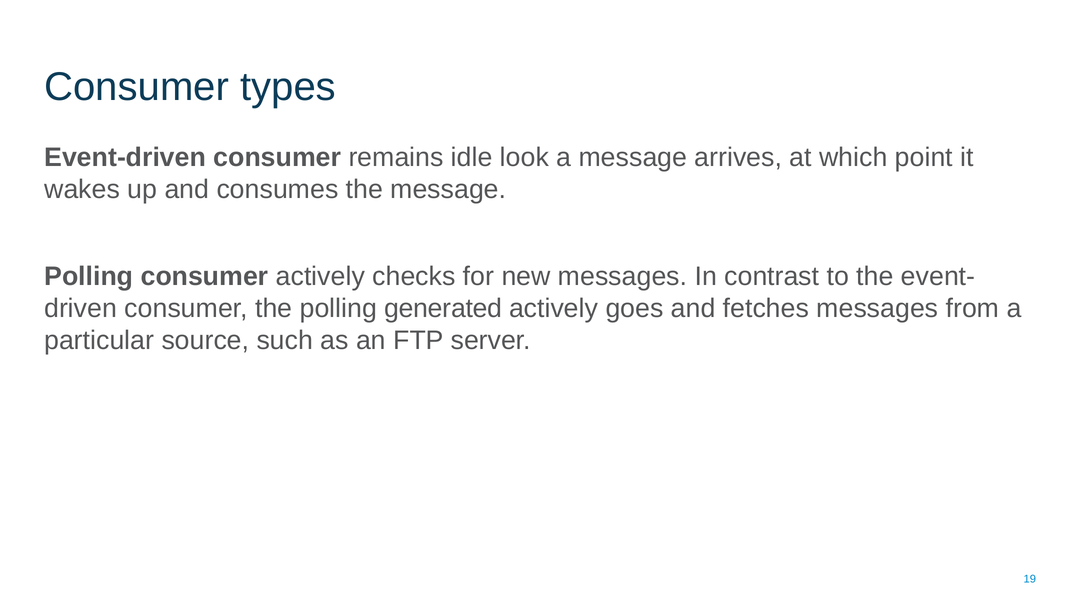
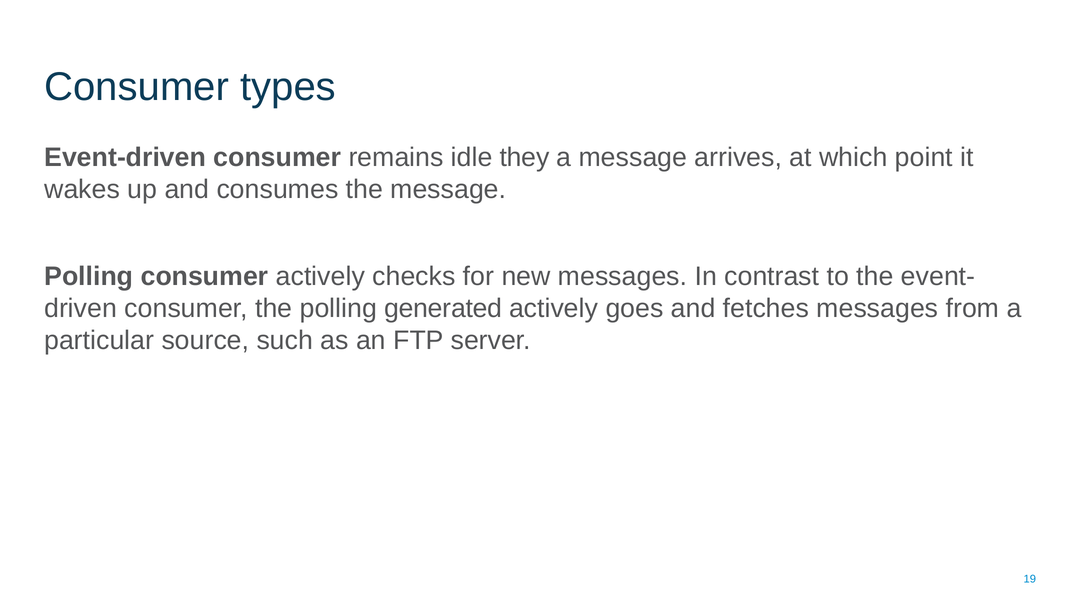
look: look -> they
